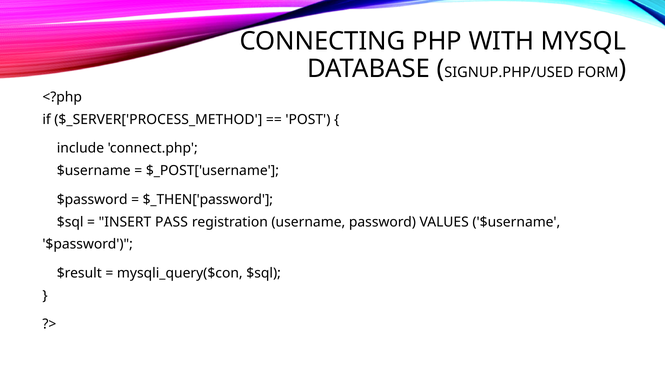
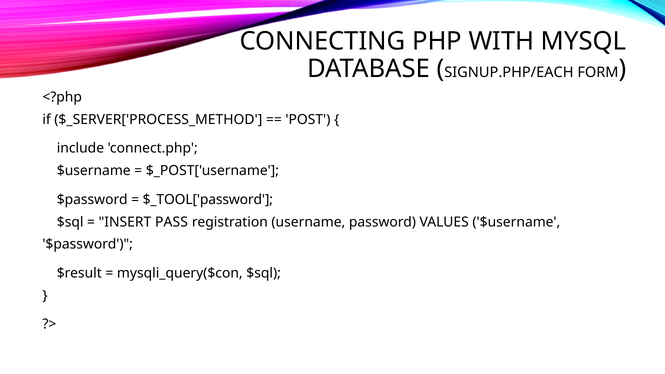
SIGNUP.PHP/USED: SIGNUP.PHP/USED -> SIGNUP.PHP/EACH
$_THEN['password: $_THEN['password -> $_TOOL['password
